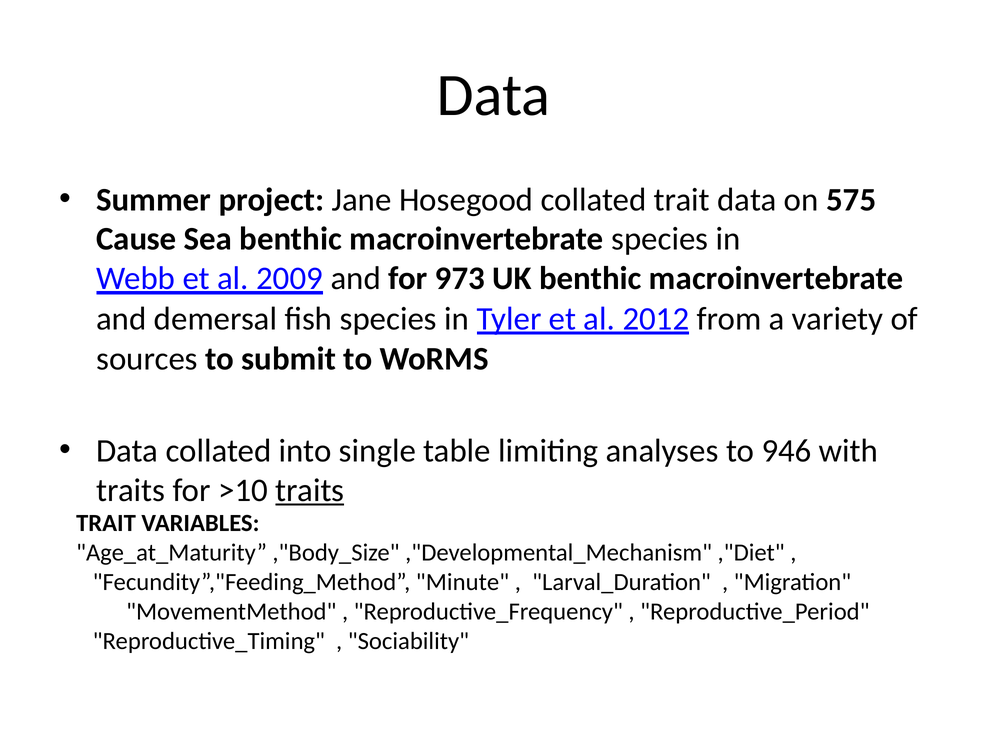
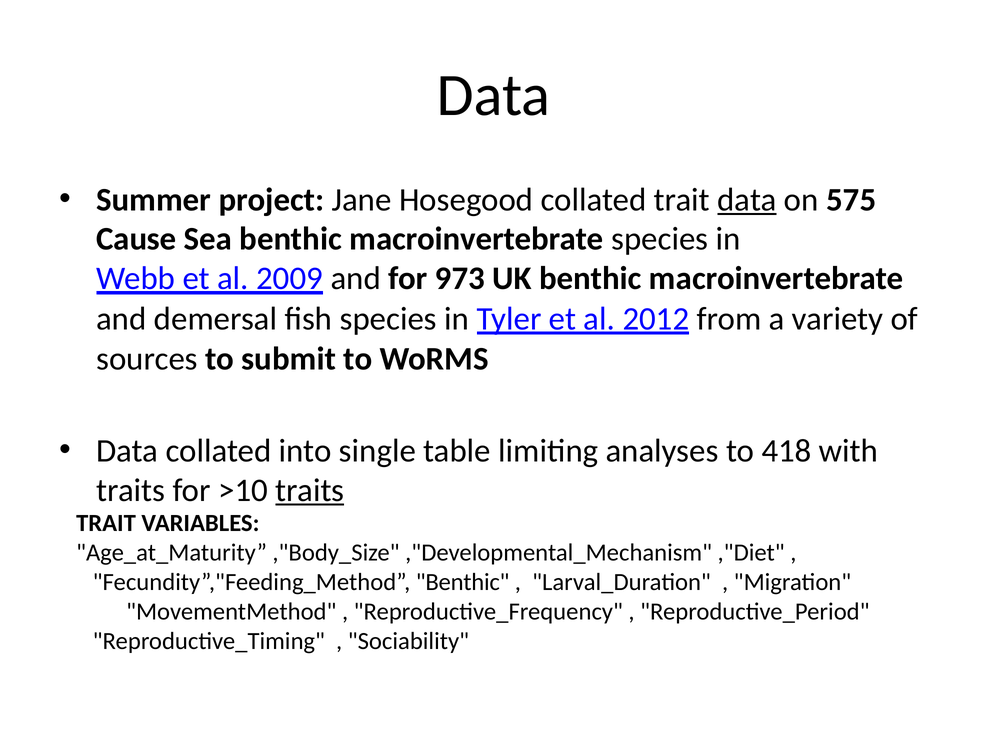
data at (747, 200) underline: none -> present
946: 946 -> 418
Fecundity”,"Feeding_Method Minute: Minute -> Benthic
